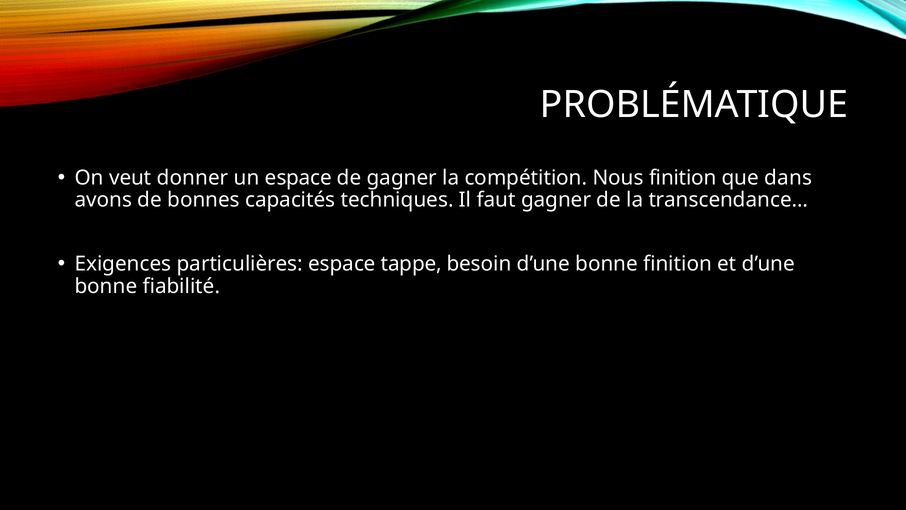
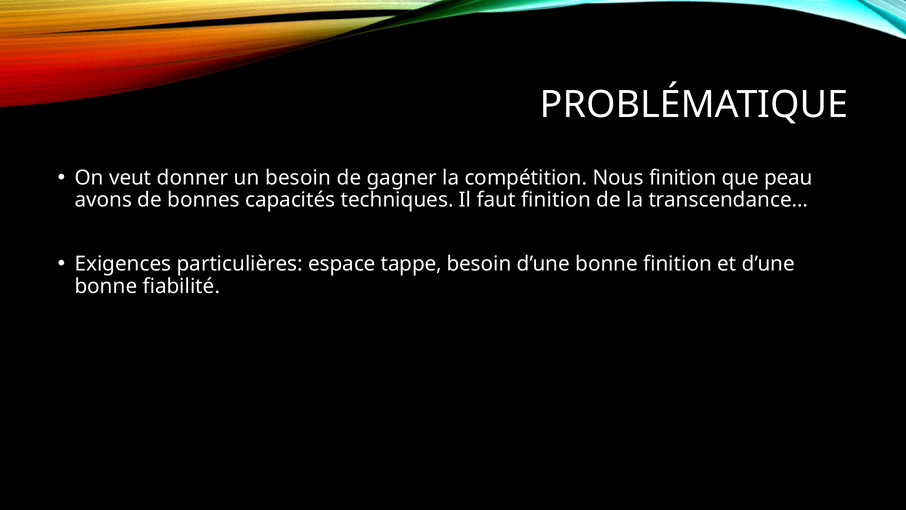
un espace: espace -> besoin
dans: dans -> peau
faut gagner: gagner -> finition
